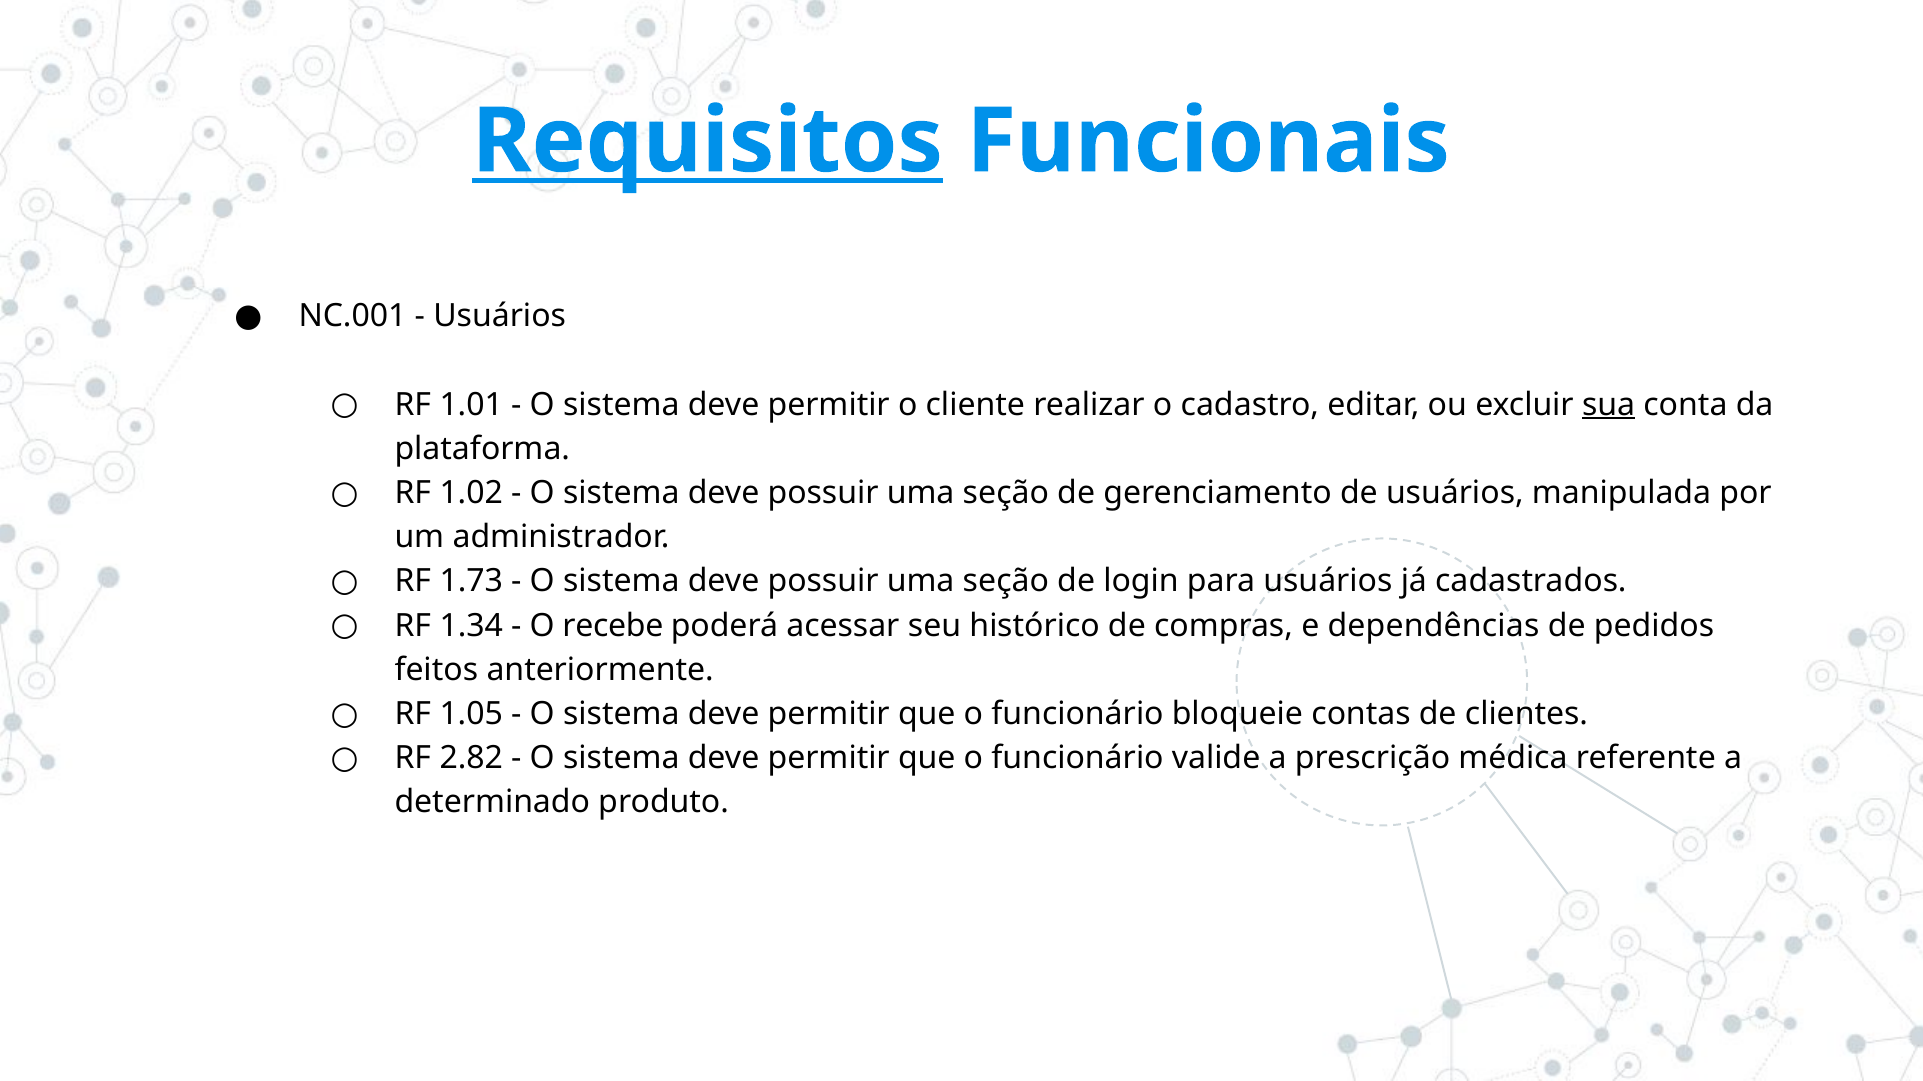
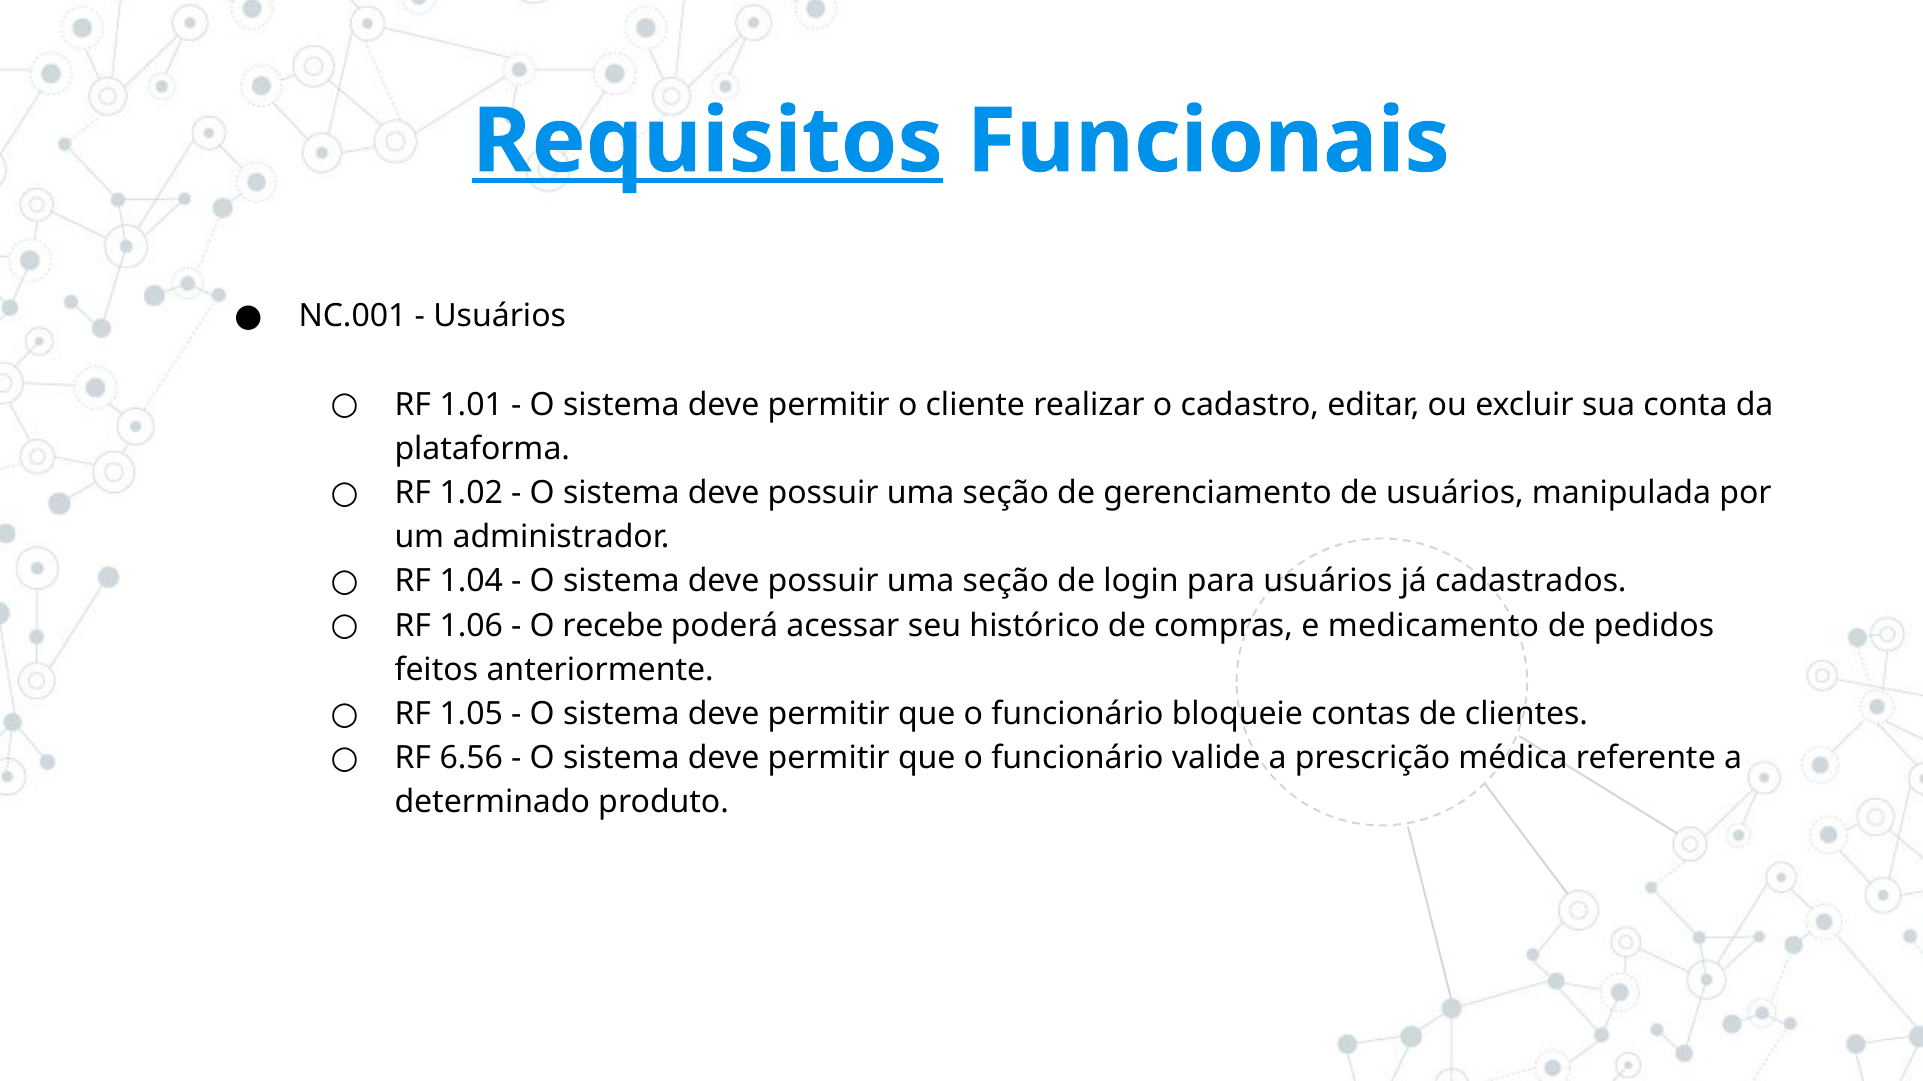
sua underline: present -> none
1.73: 1.73 -> 1.04
1.34: 1.34 -> 1.06
dependências: dependências -> medicamento
2.82: 2.82 -> 6.56
